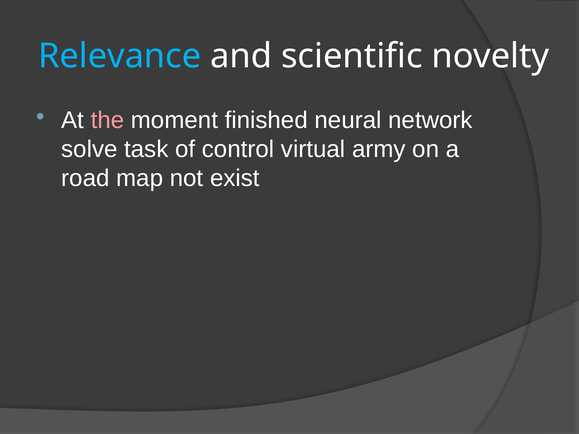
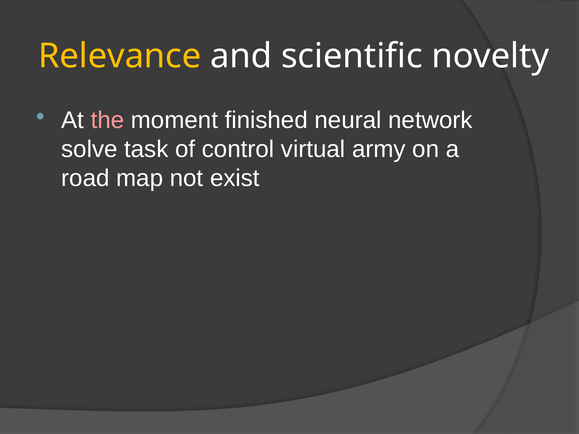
Relevance colour: light blue -> yellow
